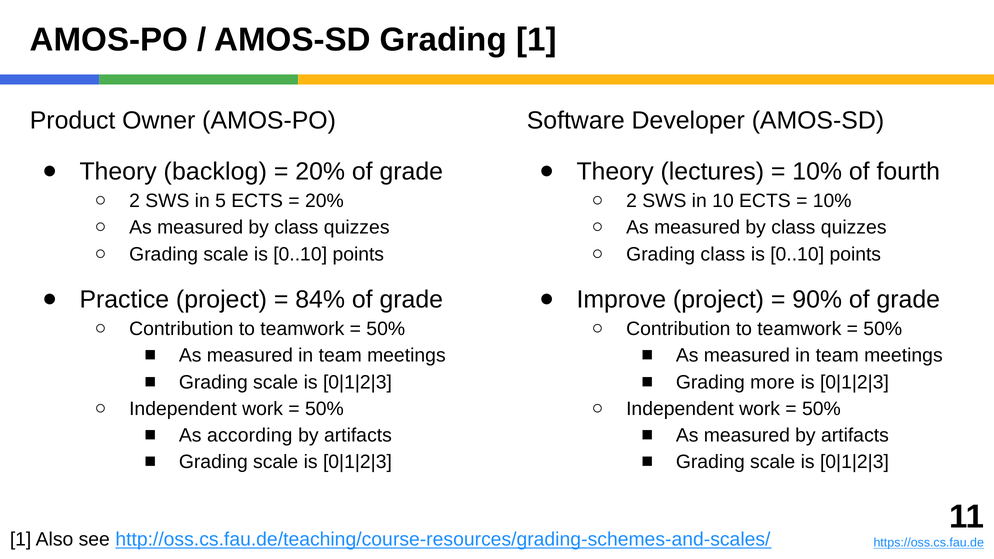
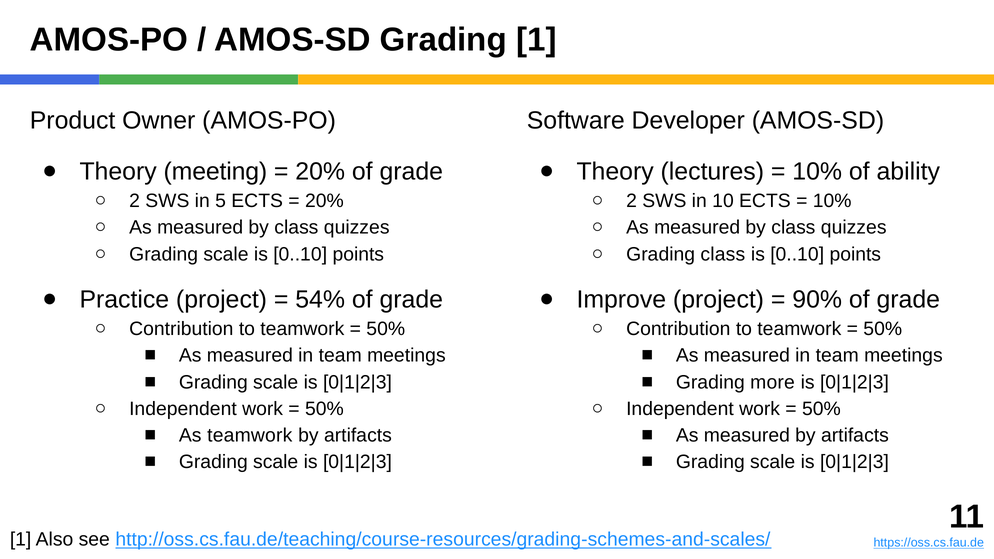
backlog: backlog -> meeting
fourth: fourth -> ability
84%: 84% -> 54%
As according: according -> teamwork
